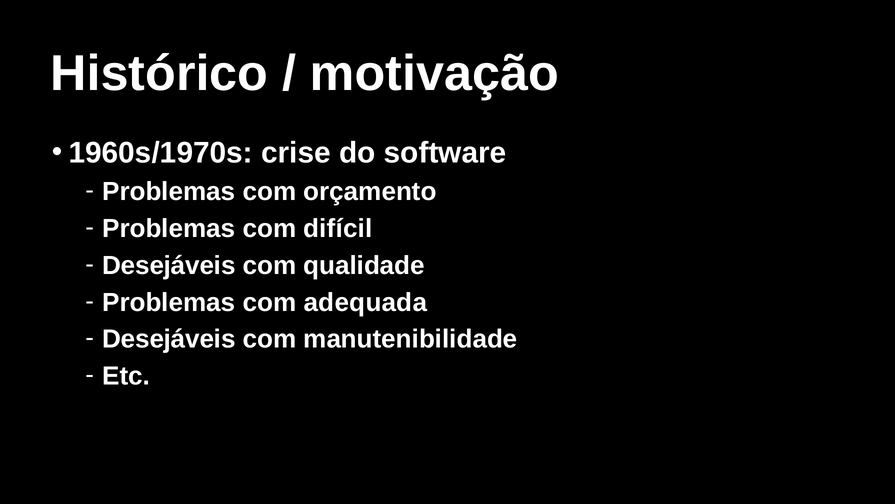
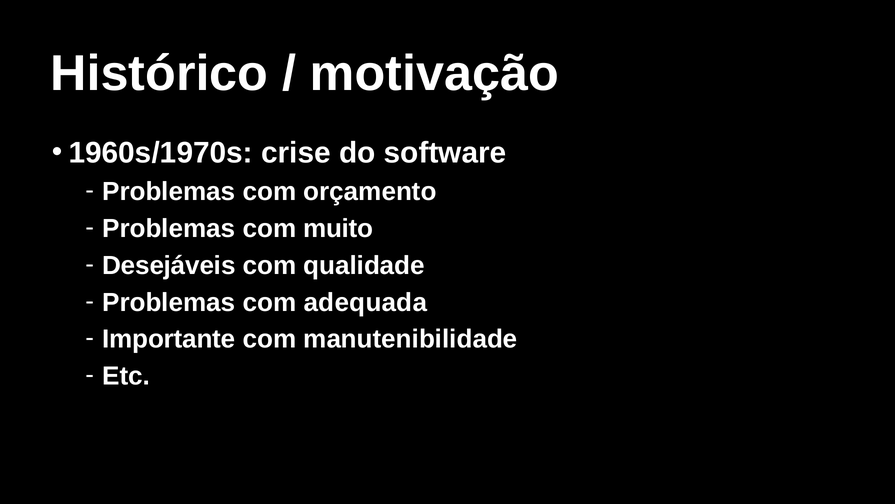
difícil: difícil -> muito
Desejáveis at (169, 339): Desejáveis -> Importante
